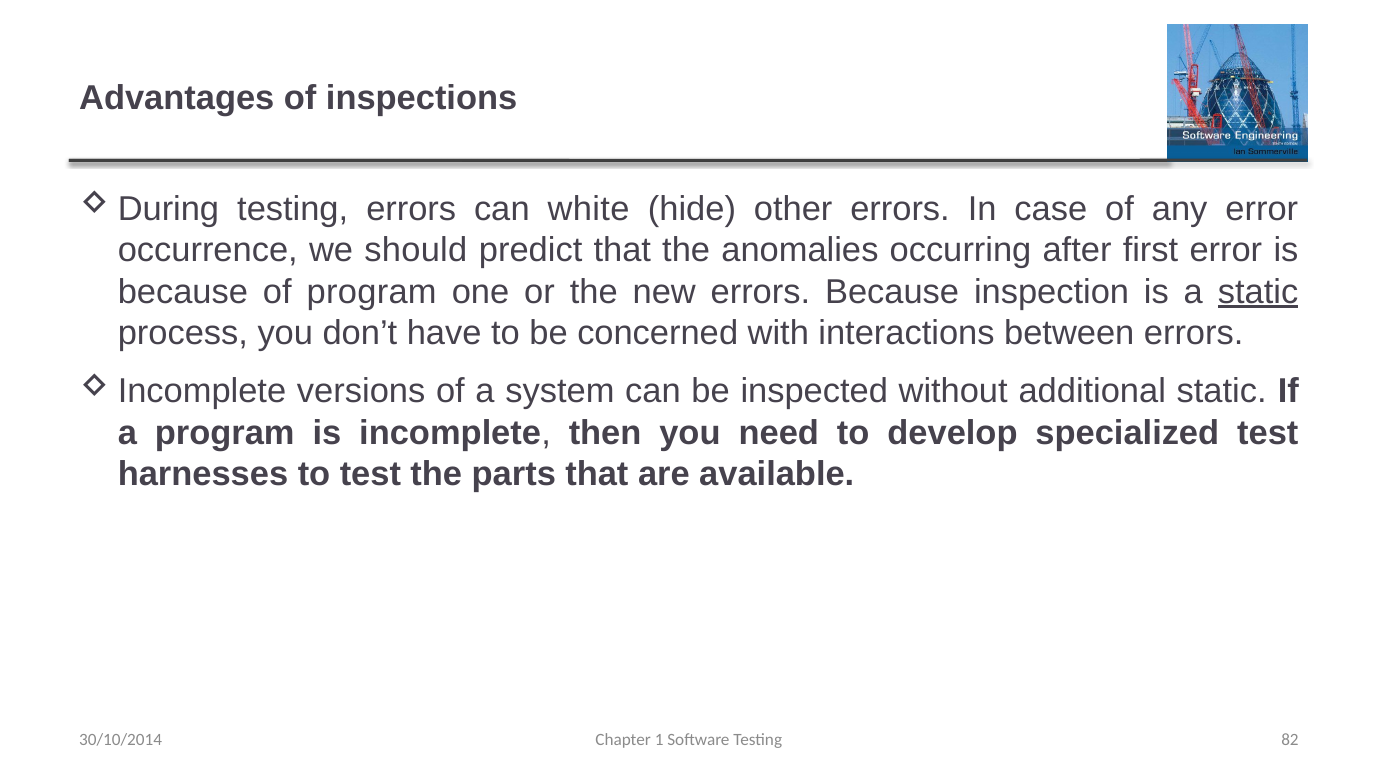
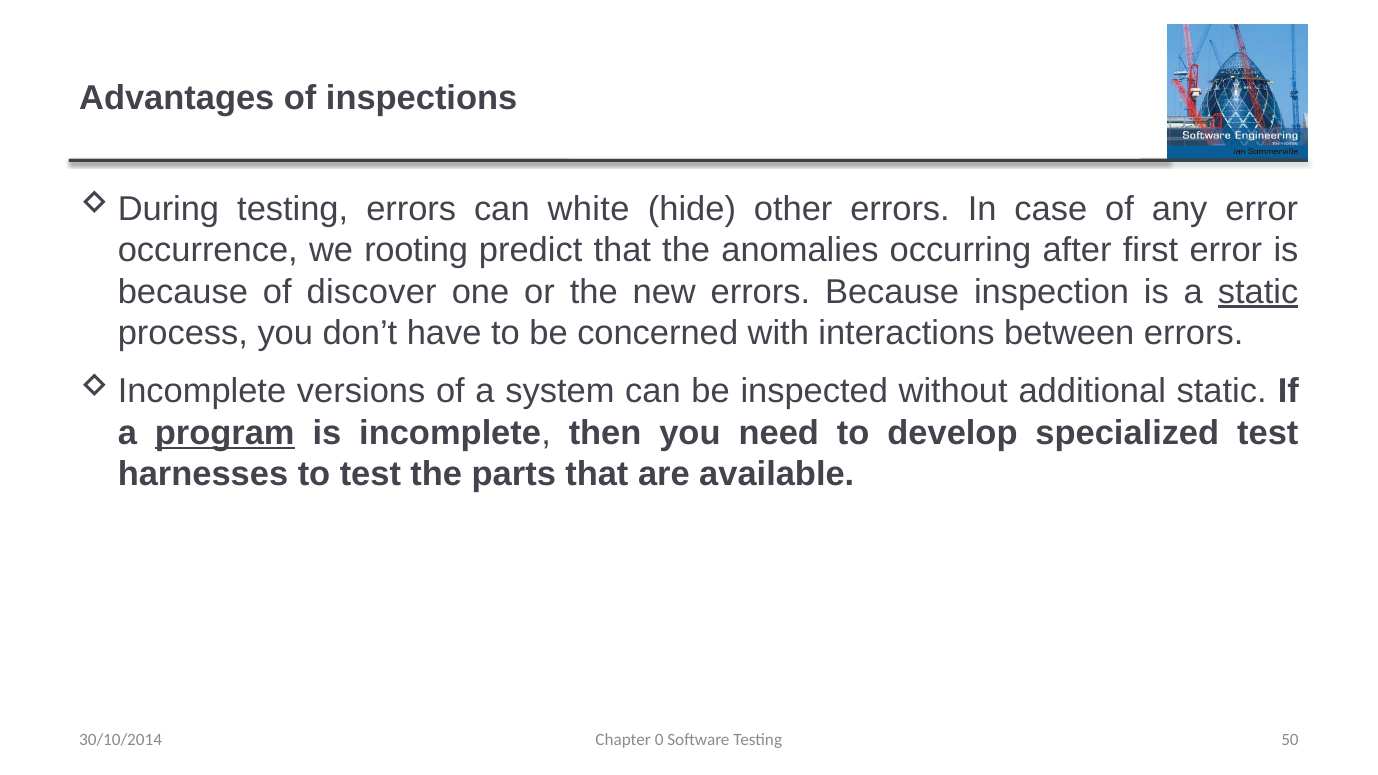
should: should -> rooting
of program: program -> discover
program at (225, 433) underline: none -> present
1: 1 -> 0
82: 82 -> 50
